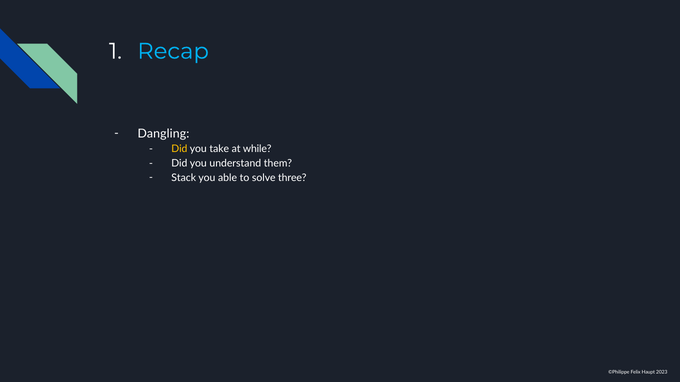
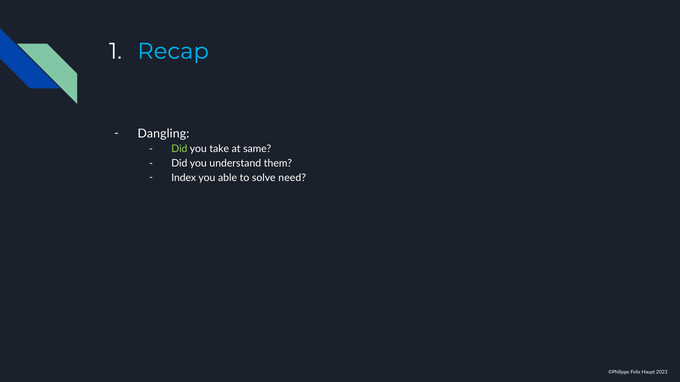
Did at (179, 149) colour: yellow -> light green
while: while -> same
Stack: Stack -> Index
three: three -> need
